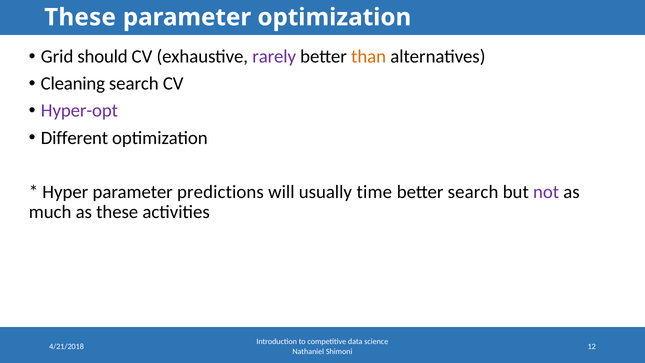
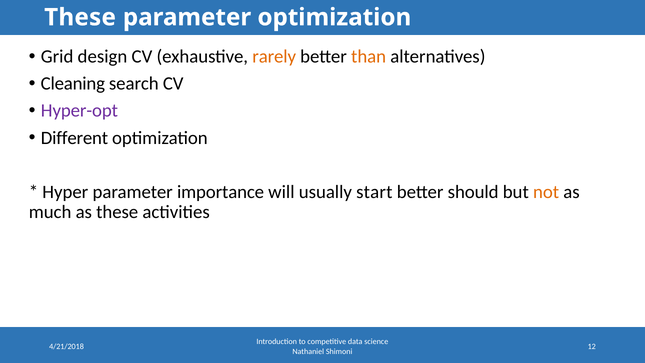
should: should -> design
rarely colour: purple -> orange
predictions: predictions -> importance
time: time -> start
better search: search -> should
not colour: purple -> orange
